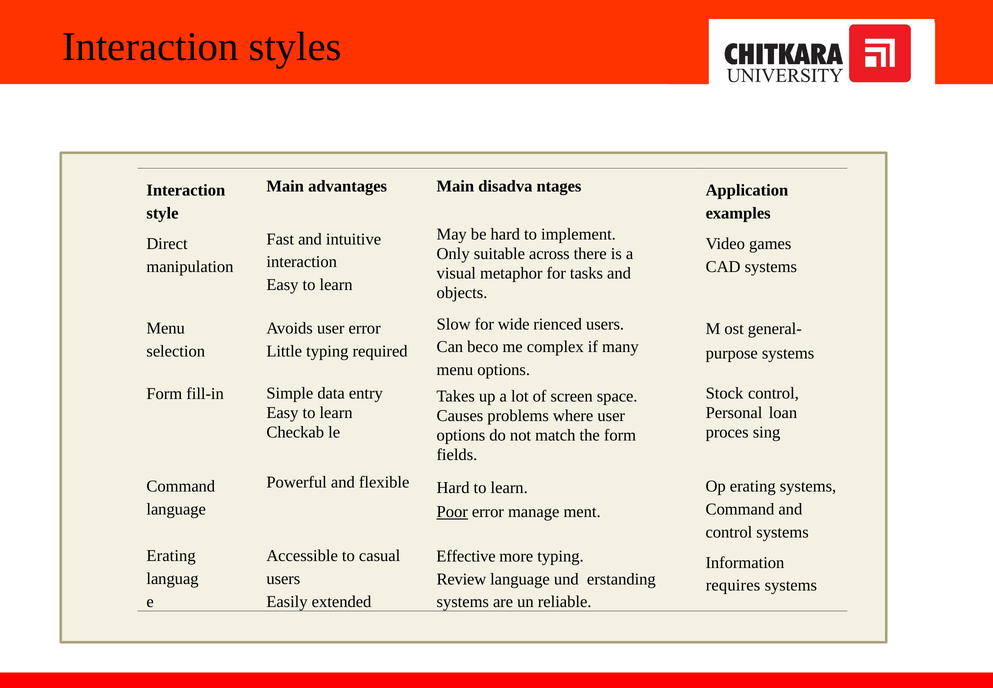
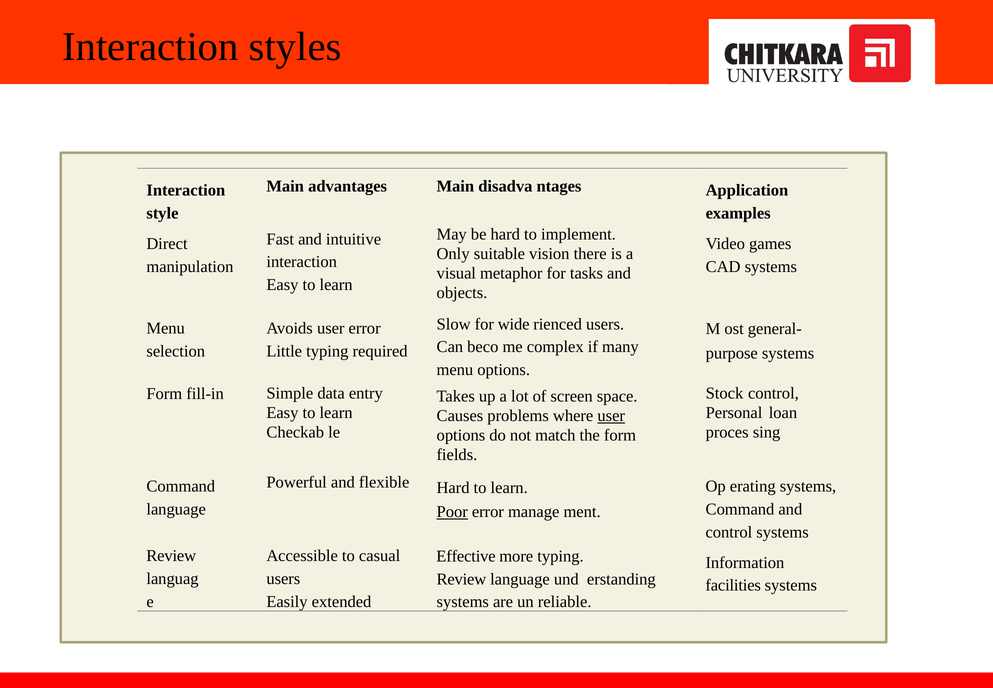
across: across -> vision
user at (611, 416) underline: none -> present
Erating at (171, 556): Erating -> Review
requires: requires -> facilities
